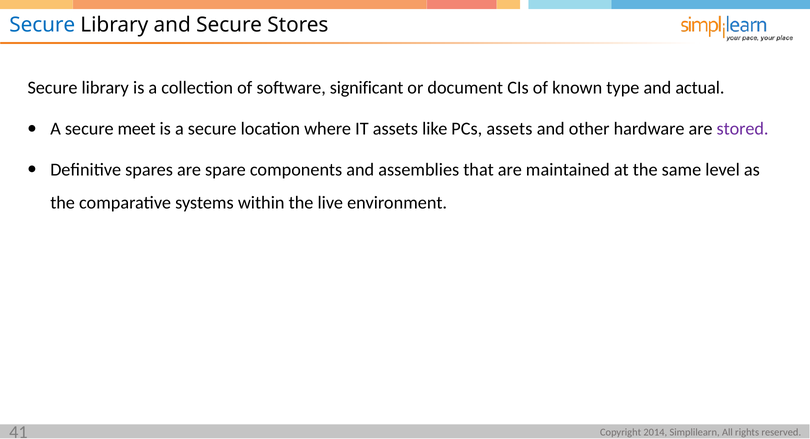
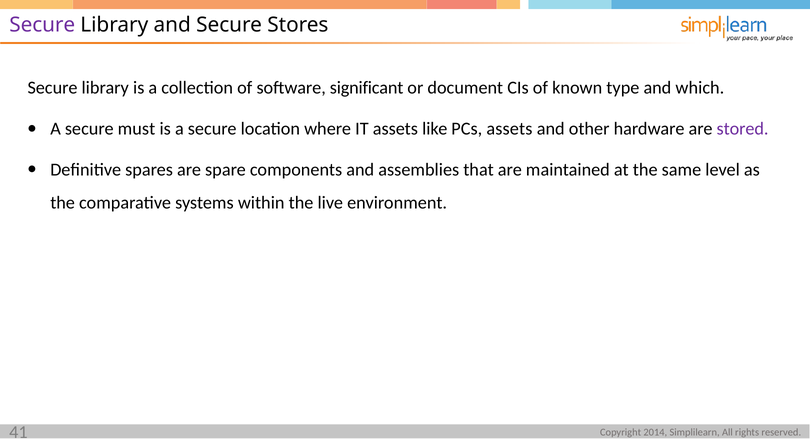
Secure at (42, 25) colour: blue -> purple
actual: actual -> which
meet: meet -> must
